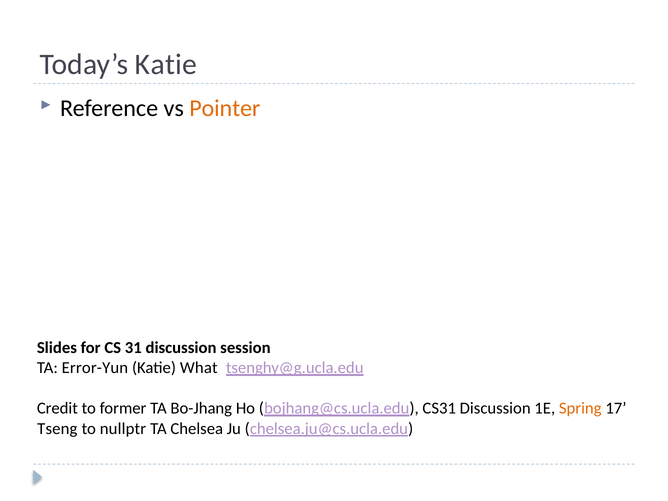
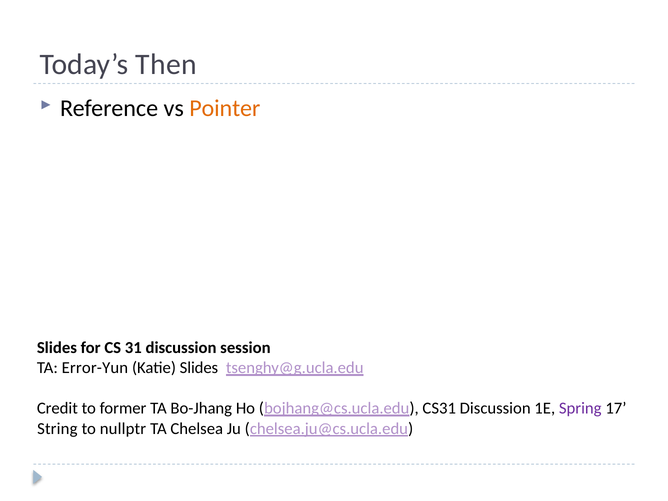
Today’s Katie: Katie -> Then
Katie What: What -> Slides
Spring colour: orange -> purple
Tseng: Tseng -> String
